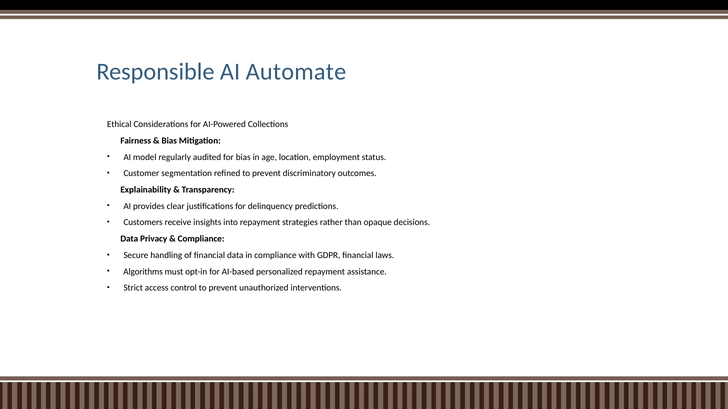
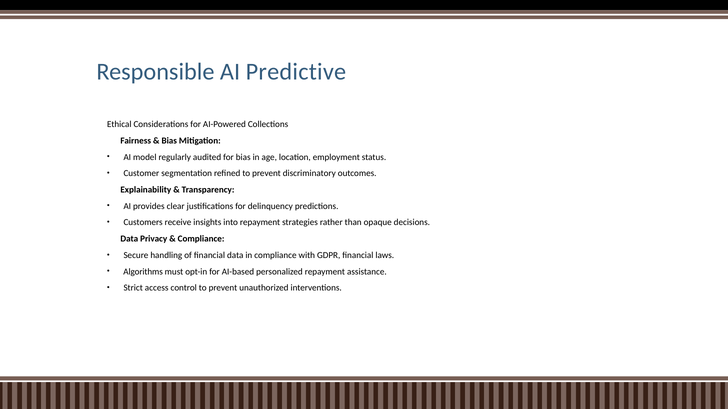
Automate: Automate -> Predictive
